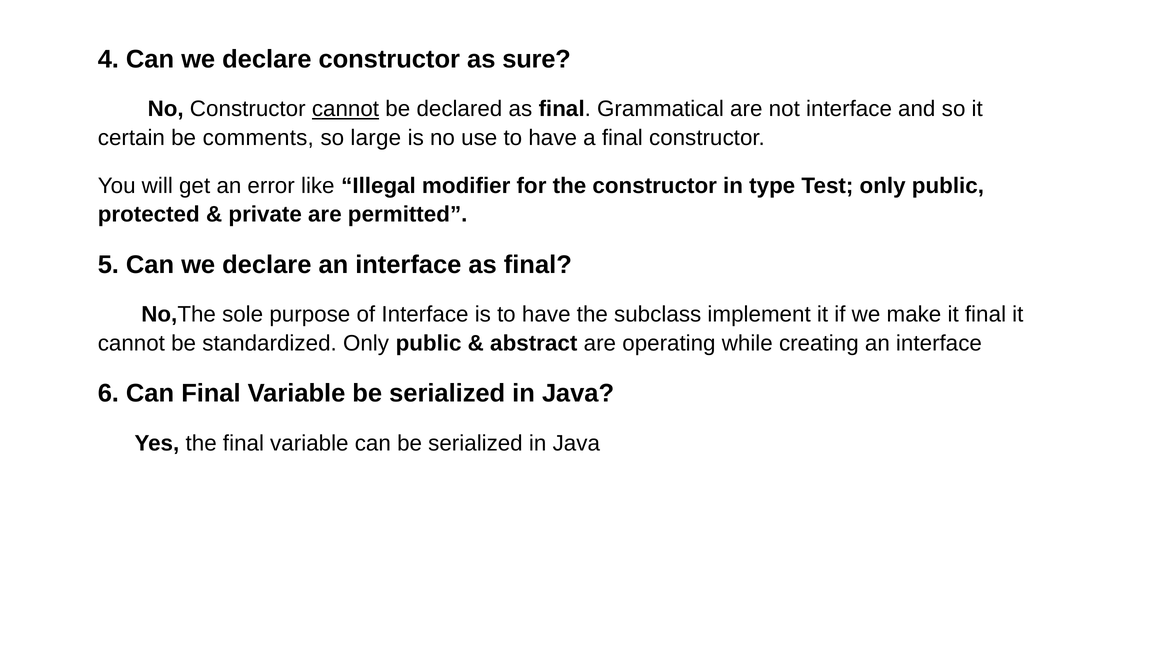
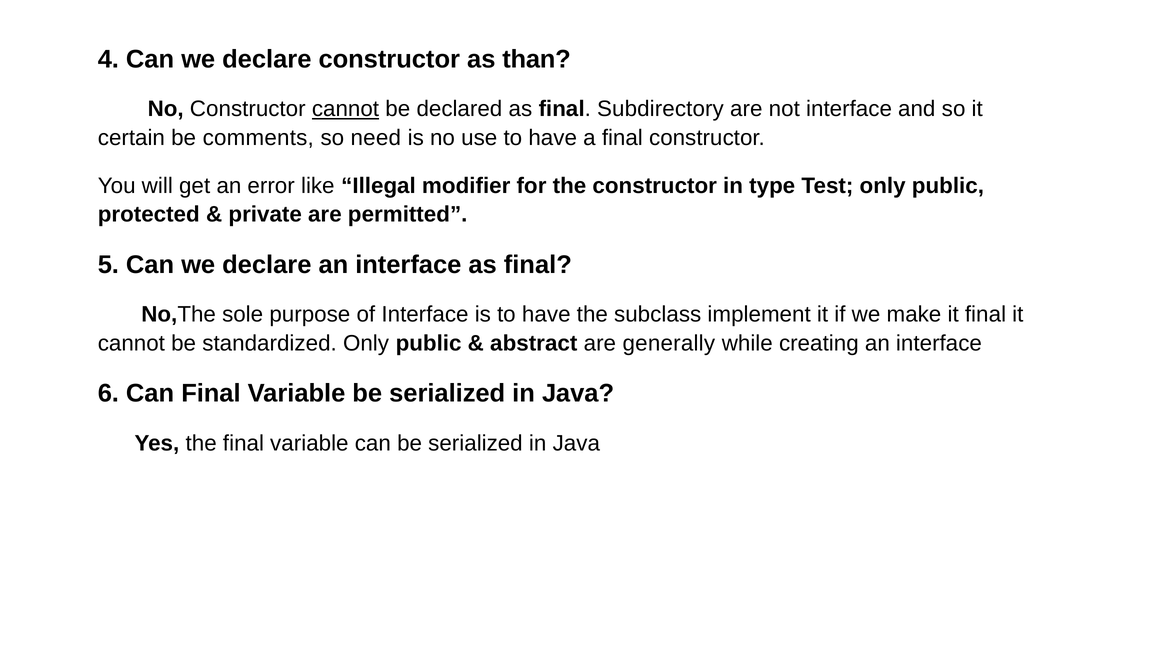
sure: sure -> than
Grammatical: Grammatical -> Subdirectory
large: large -> need
operating: operating -> generally
